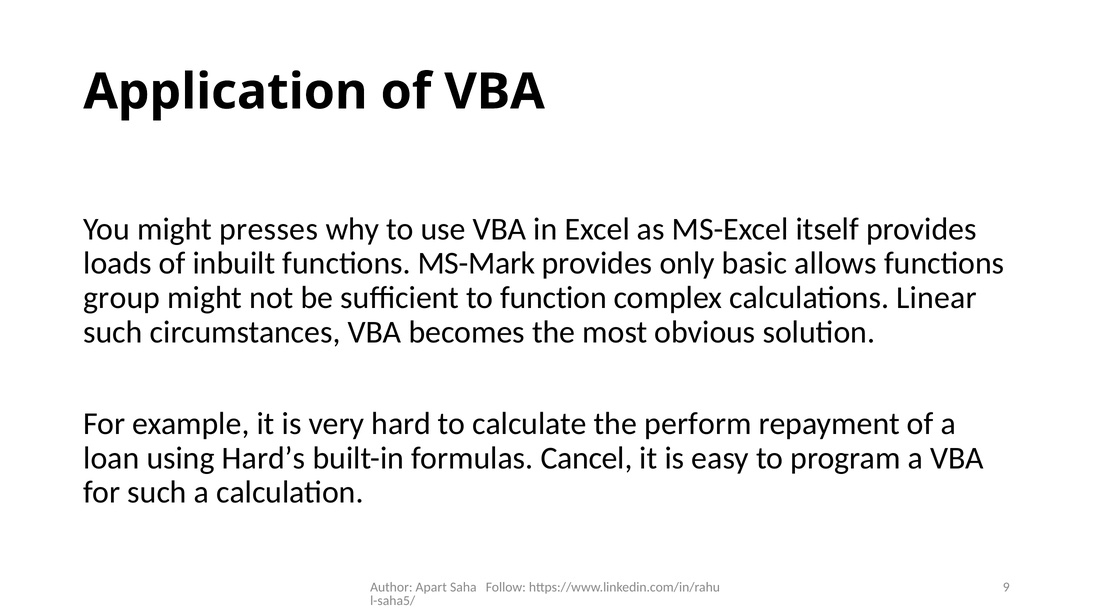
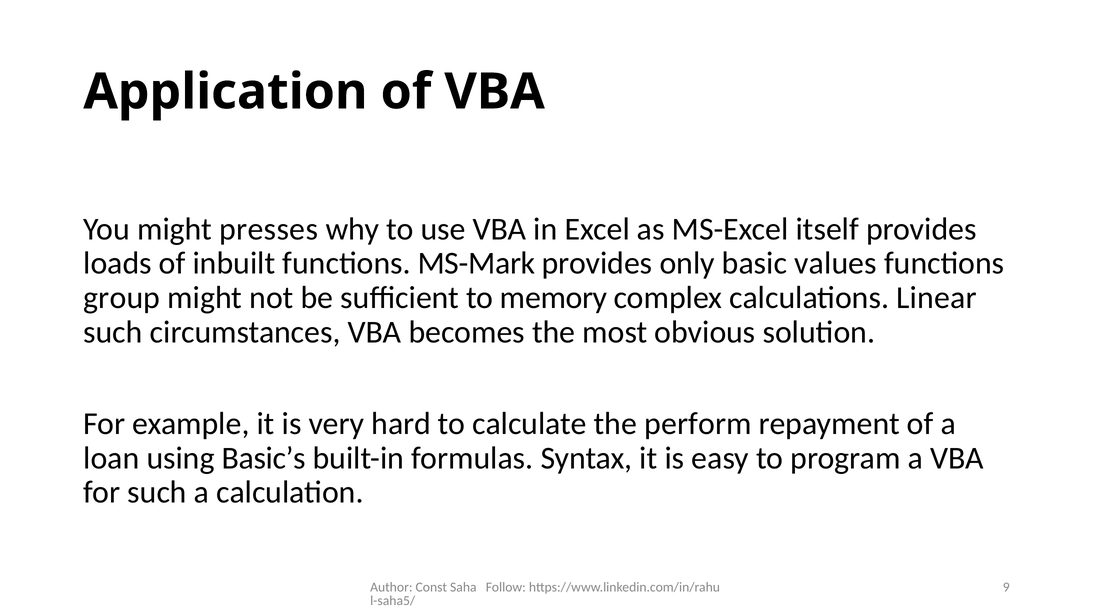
allows: allows -> values
function: function -> memory
Hard’s: Hard’s -> Basic’s
Cancel: Cancel -> Syntax
Apart: Apart -> Const
